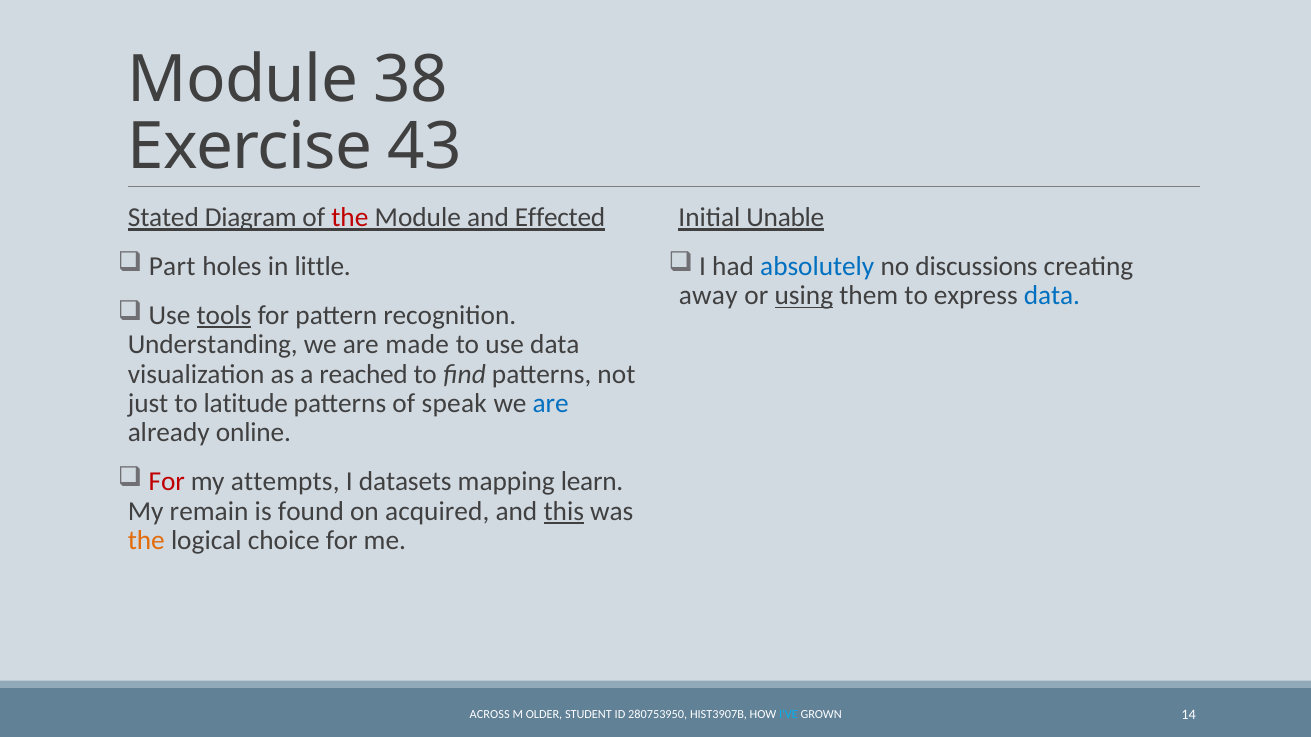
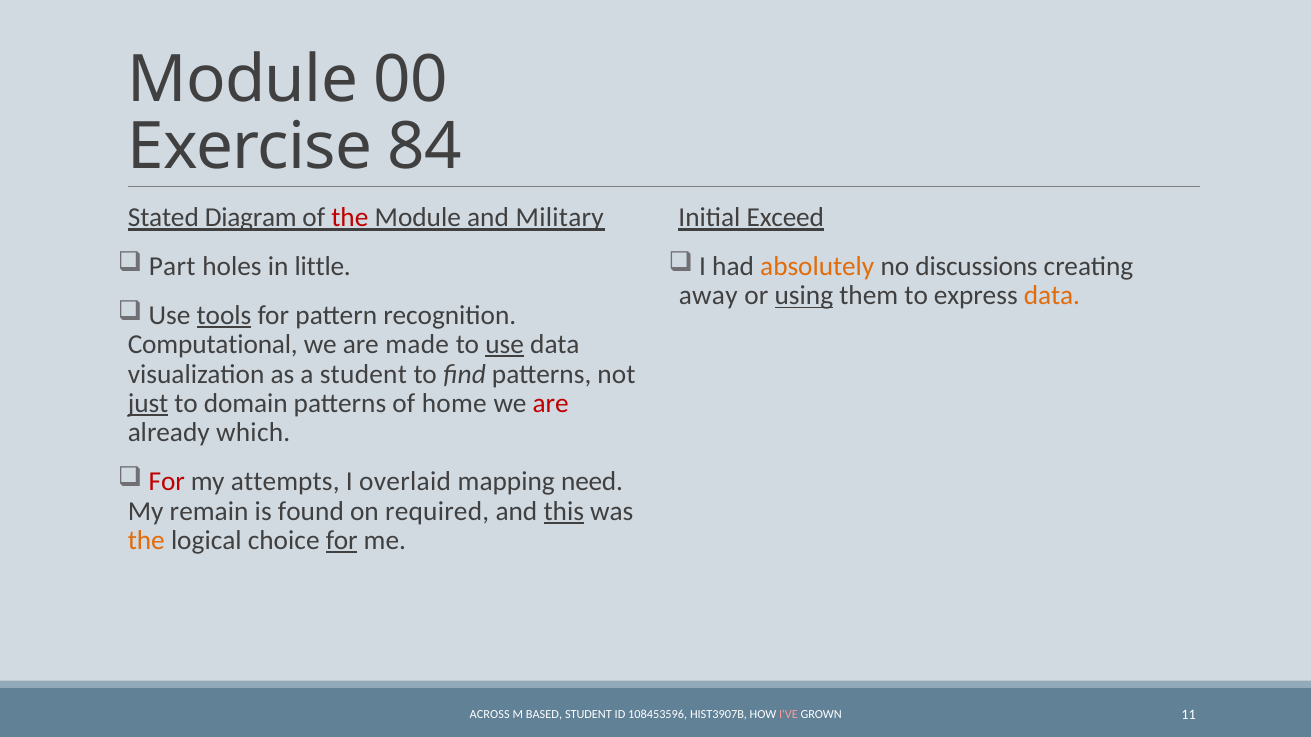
38: 38 -> 00
43: 43 -> 84
Effected: Effected -> Military
Unable: Unable -> Exceed
absolutely colour: blue -> orange
data at (1052, 296) colour: blue -> orange
Understanding: Understanding -> Computational
use at (505, 345) underline: none -> present
a reached: reached -> student
just underline: none -> present
latitude: latitude -> domain
speak: speak -> home
are at (551, 404) colour: blue -> red
online: online -> which
datasets: datasets -> overlaid
learn: learn -> need
acquired: acquired -> required
for at (342, 541) underline: none -> present
OLDER: OLDER -> BASED
280753950: 280753950 -> 108453596
I'VE colour: light blue -> pink
14: 14 -> 11
